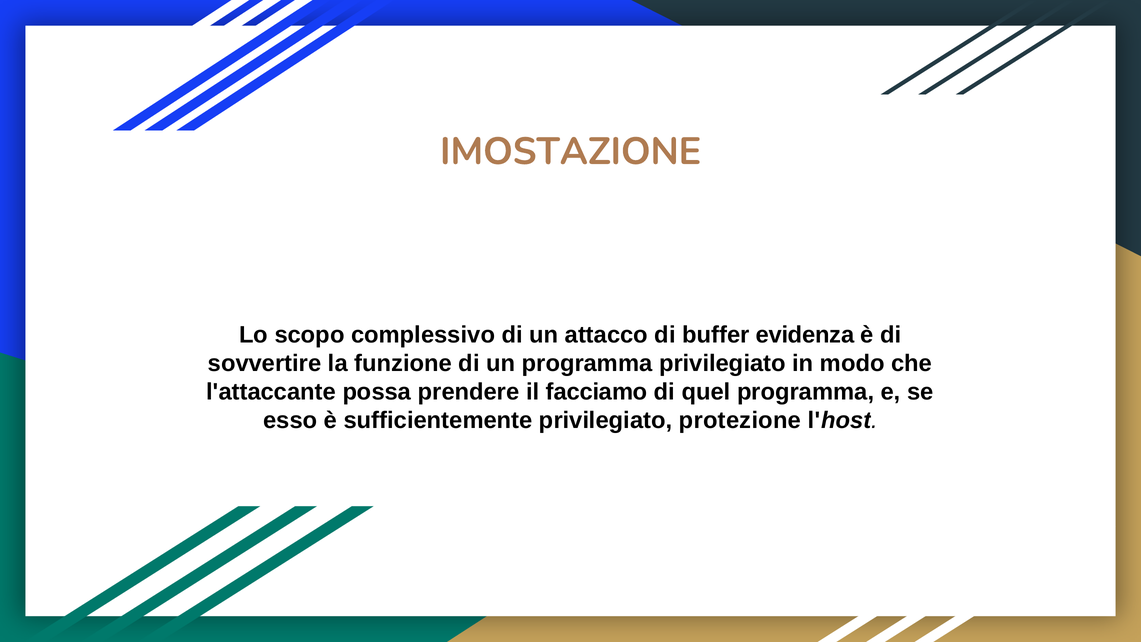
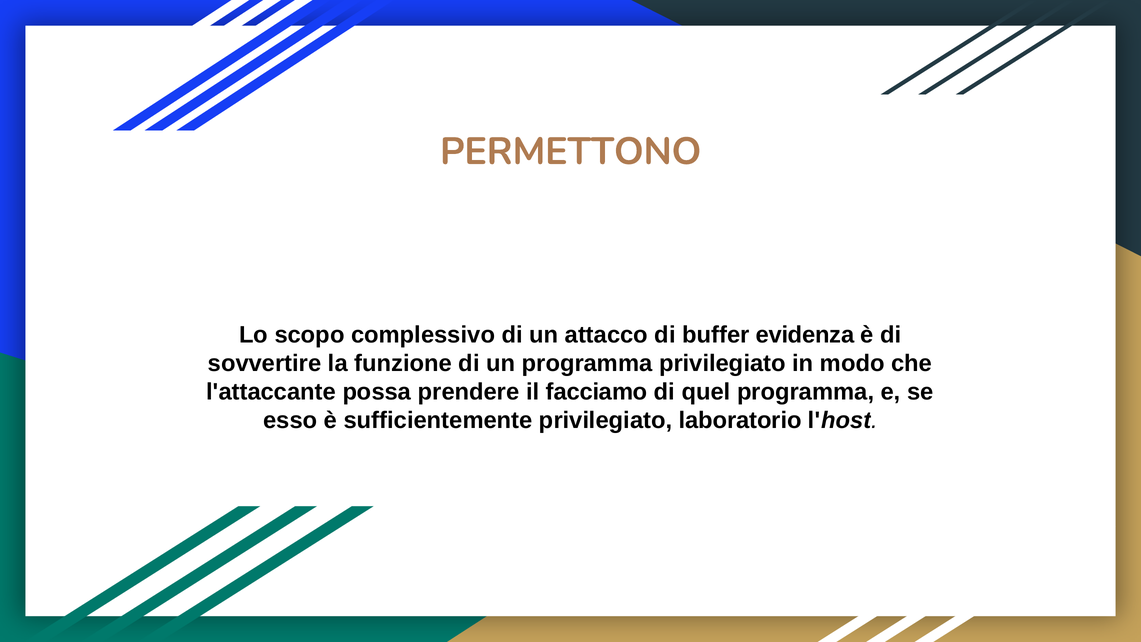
IMOSTAZIONE: IMOSTAZIONE -> PERMETTONO
protezione: protezione -> laboratorio
